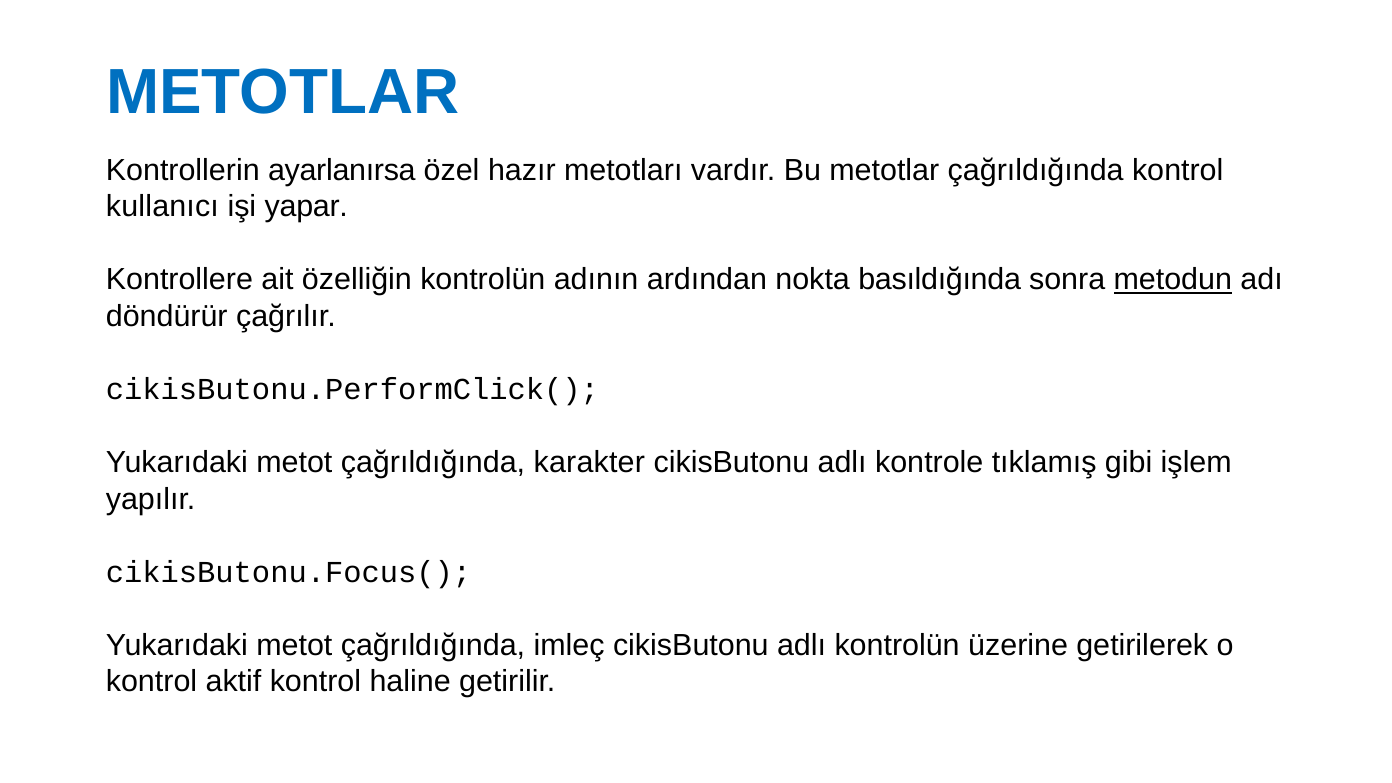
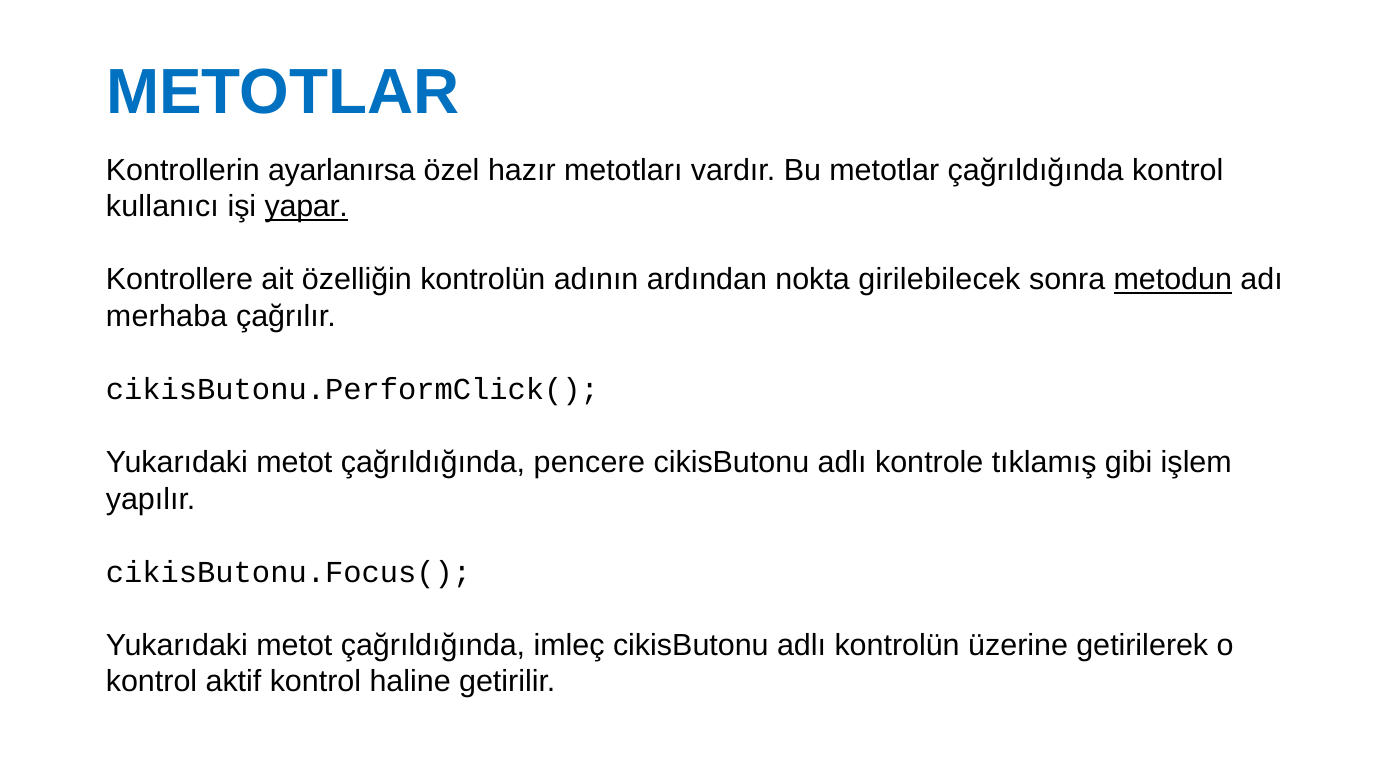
yapar underline: none -> present
basıldığında: basıldığında -> girilebilecek
döndürür: döndürür -> merhaba
karakter: karakter -> pencere
